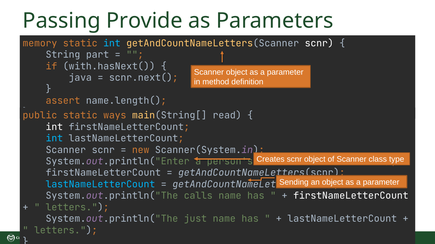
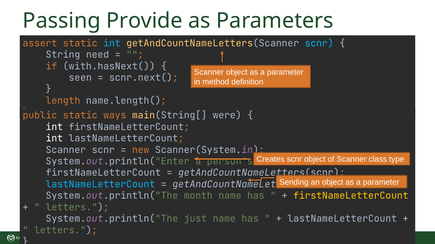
memory: memory -> assert
scnr at (319, 43) colour: white -> light blue
part: part -> need
java: java -> seen
assert: assert -> length
read: read -> were
int at (54, 139) colour: light blue -> white
calls: calls -> month
firstNameLetterCount at (351, 196) colour: white -> yellow
